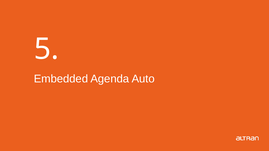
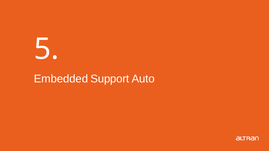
Agenda: Agenda -> Support
